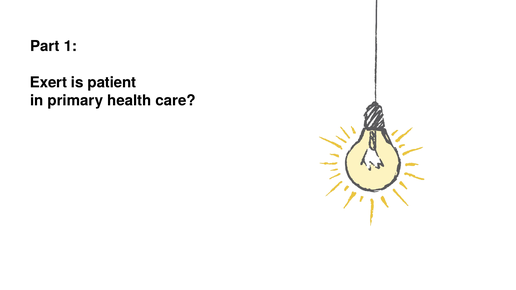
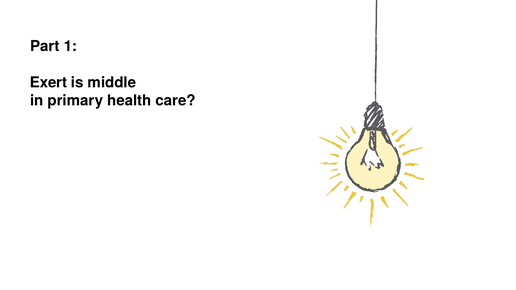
patient: patient -> middle
